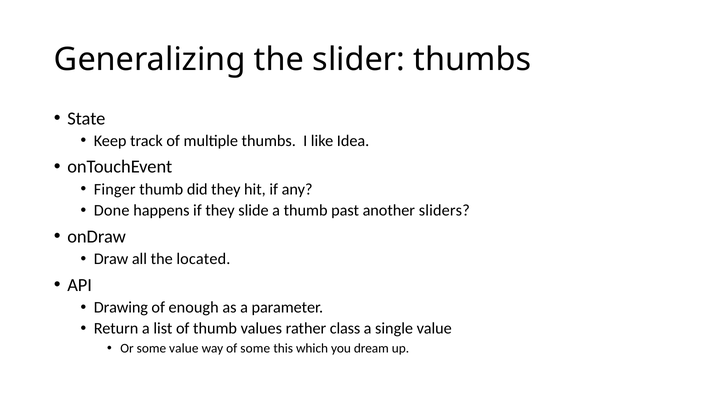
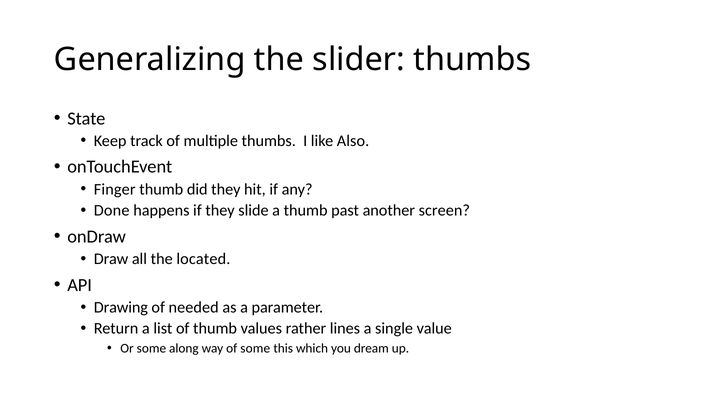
Idea: Idea -> Also
sliders: sliders -> screen
enough: enough -> needed
class: class -> lines
some value: value -> along
